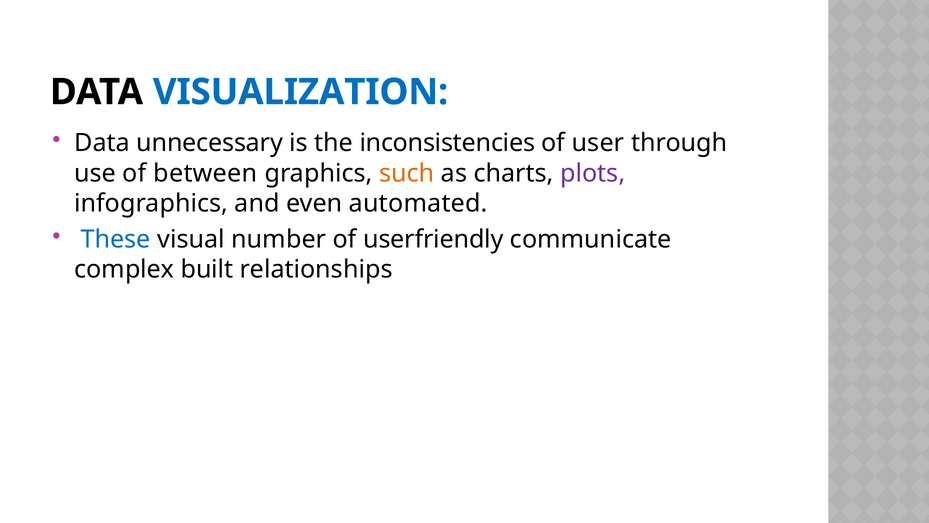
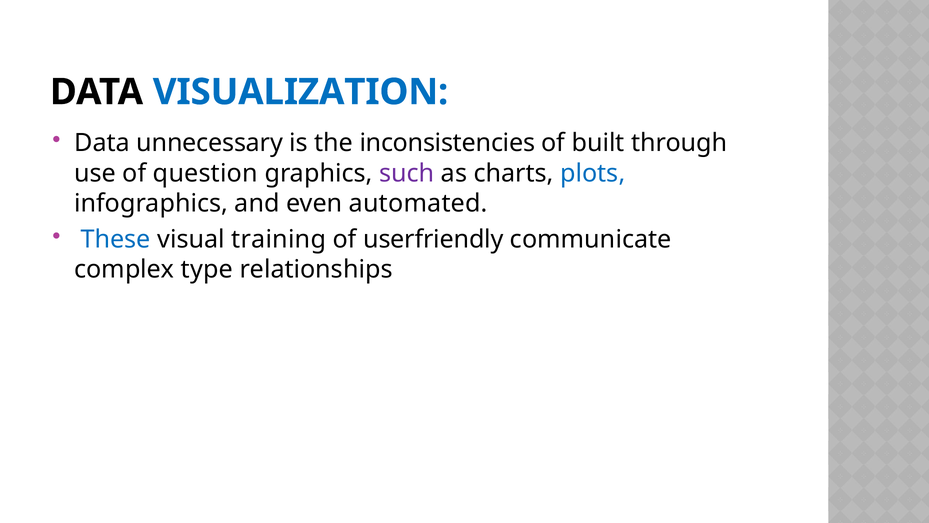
user: user -> built
between: between -> question
such colour: orange -> purple
plots colour: purple -> blue
number: number -> training
built: built -> type
